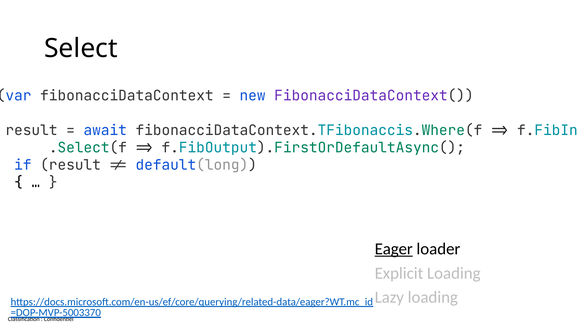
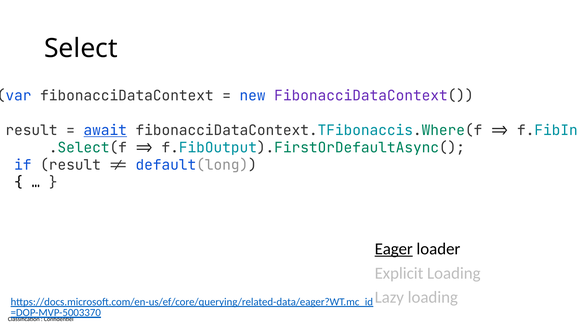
await underline: none -> present
